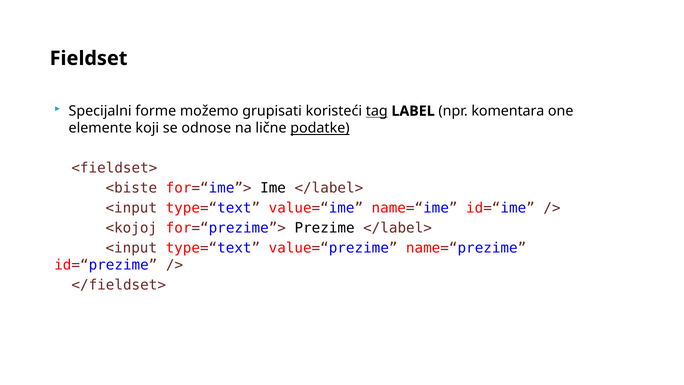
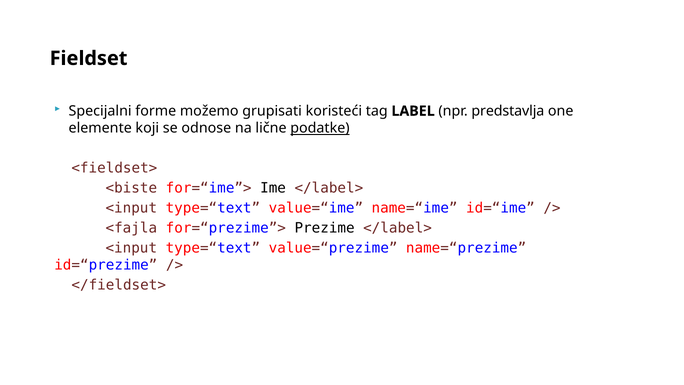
tag underline: present -> none
komentara: komentara -> predstavlja
<kojoj: <kojoj -> <fajla
